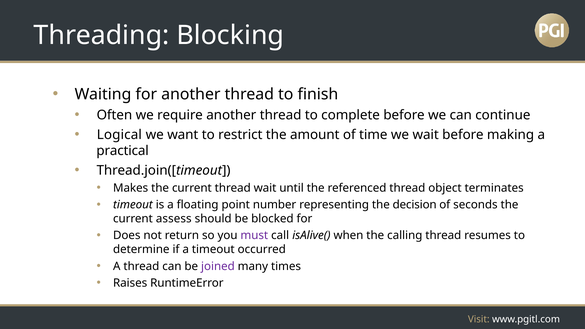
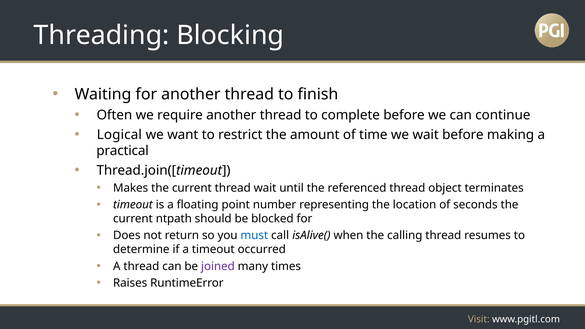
decision: decision -> location
assess: assess -> ntpath
must colour: purple -> blue
